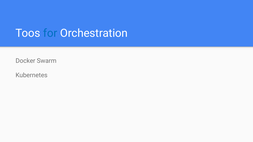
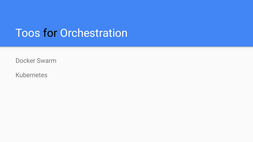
for colour: blue -> black
